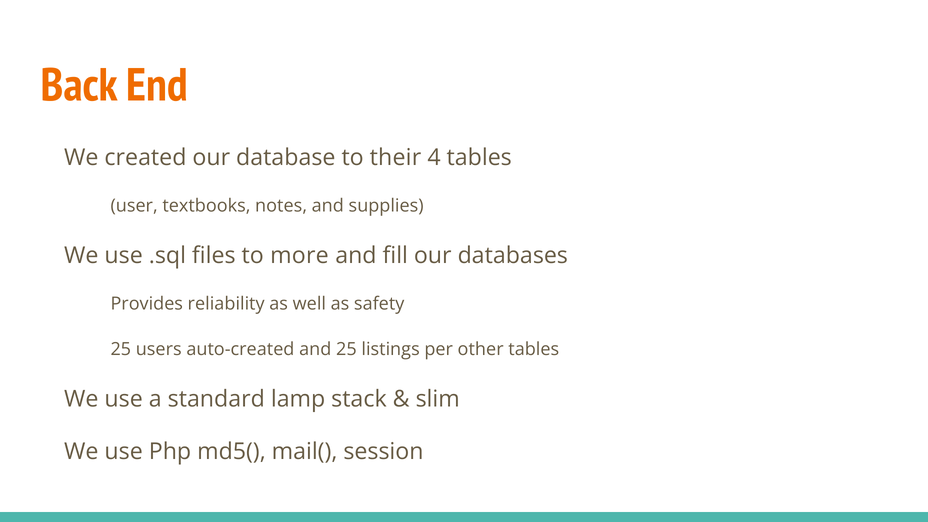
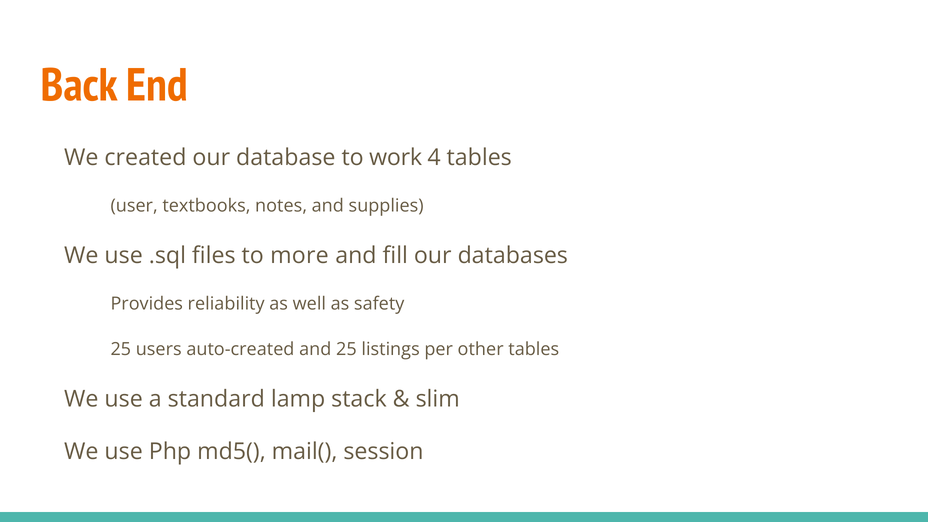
their: their -> work
